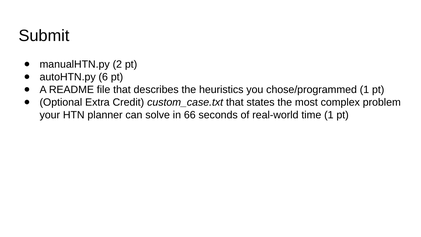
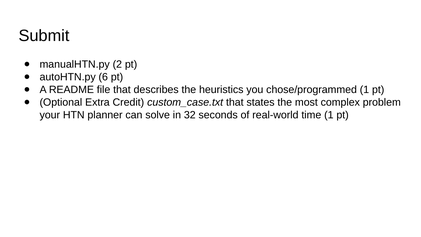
66: 66 -> 32
